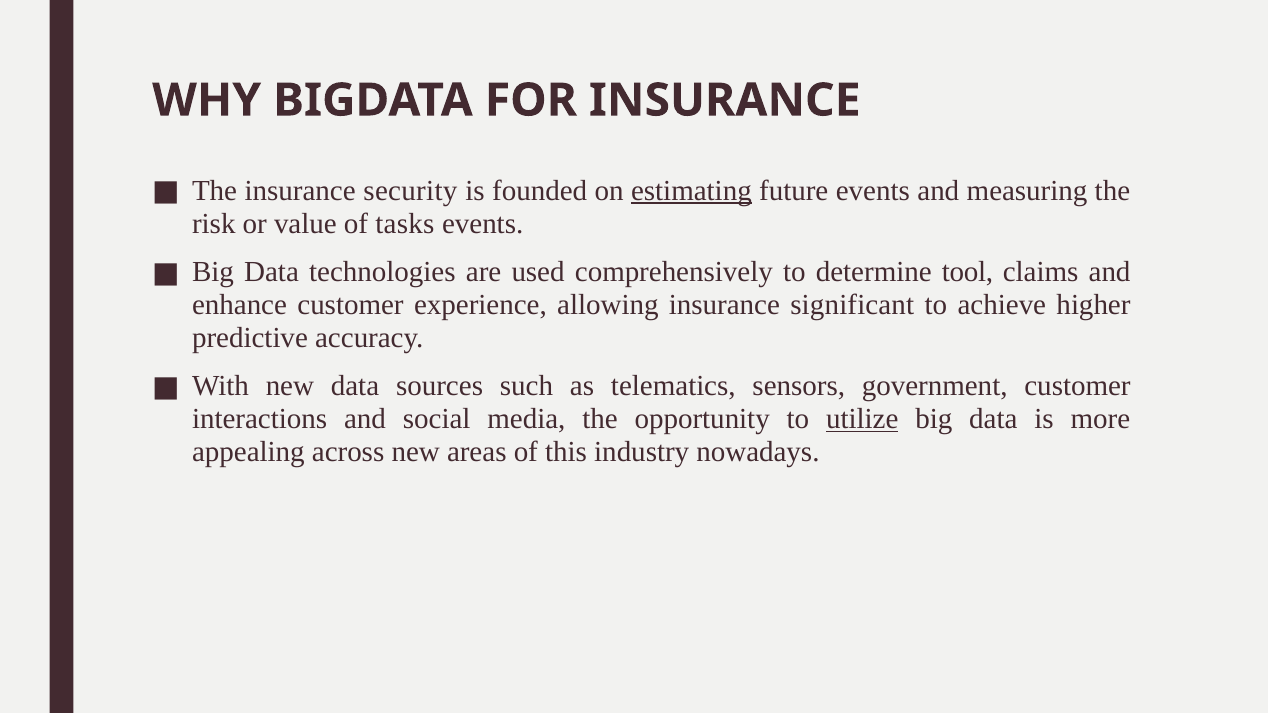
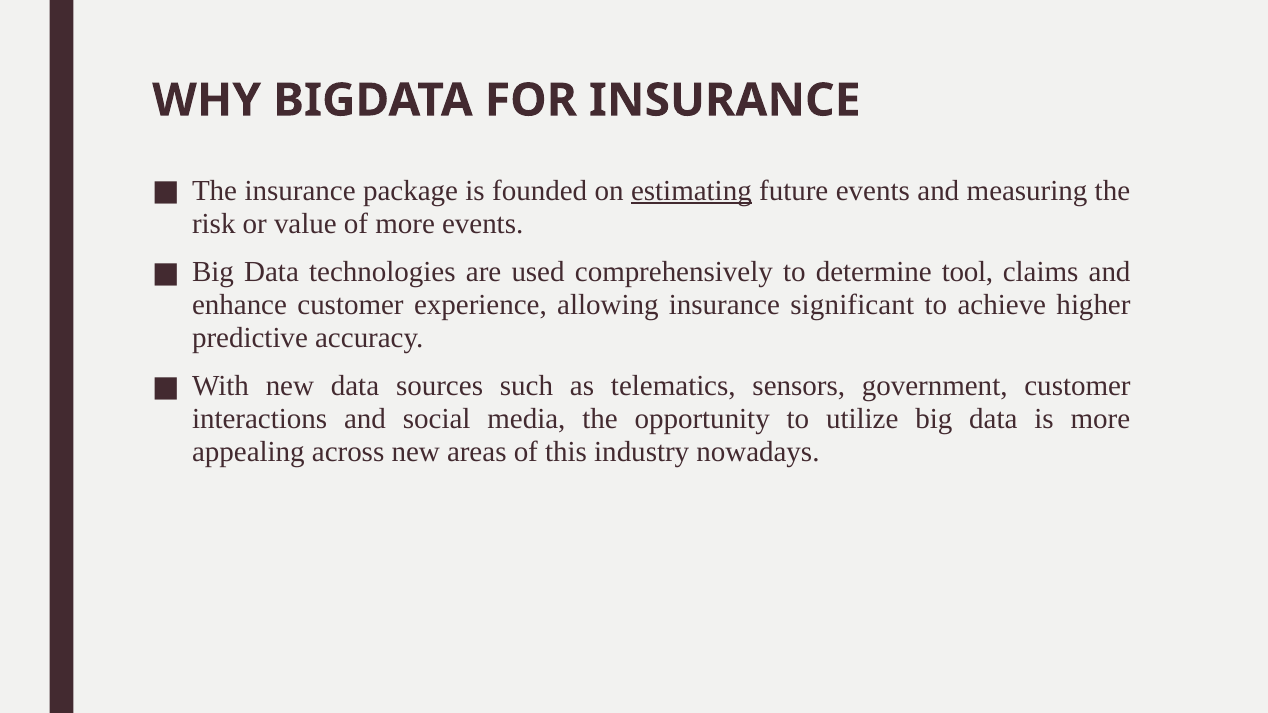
security: security -> package
of tasks: tasks -> more
utilize underline: present -> none
